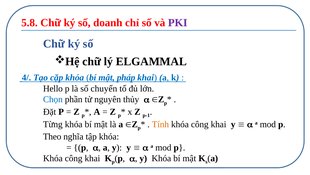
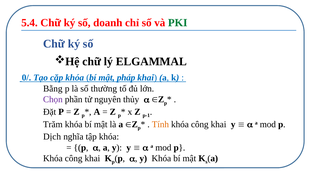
5.8: 5.8 -> 5.4
PKI colour: purple -> green
4/: 4/ -> 0/
Hello: Hello -> Bằng
chuyển: chuyển -> thường
Chọn colour: blue -> purple
Từng: Từng -> Trăm
Theo: Theo -> Dịch
